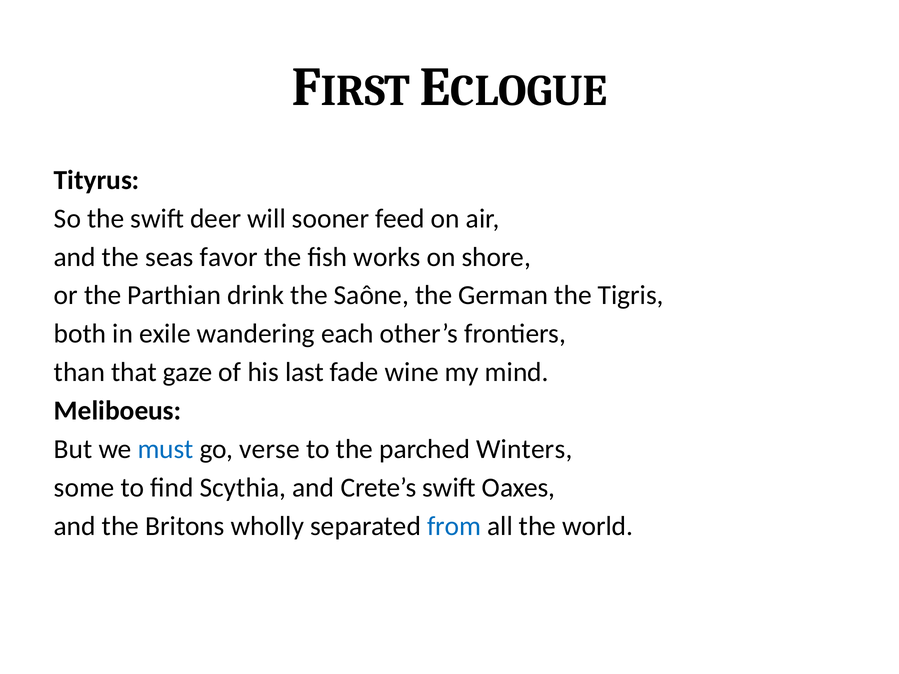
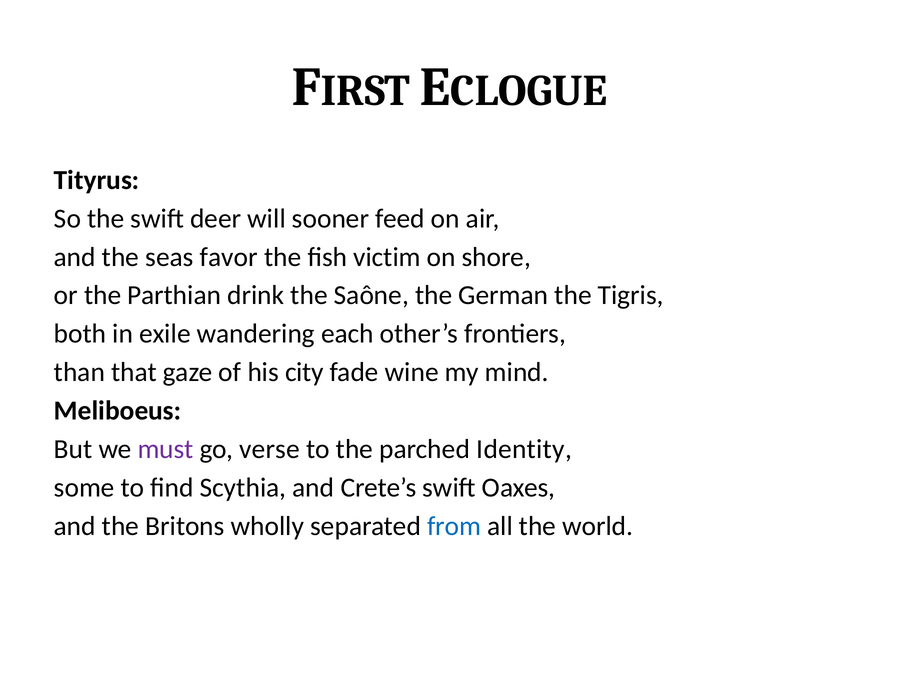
works: works -> victim
last: last -> city
must colour: blue -> purple
Winters: Winters -> Identity
